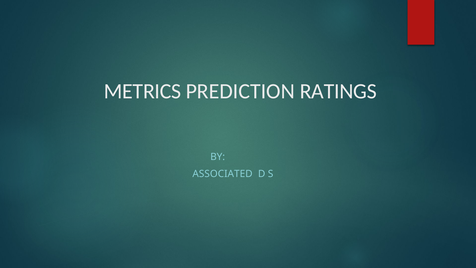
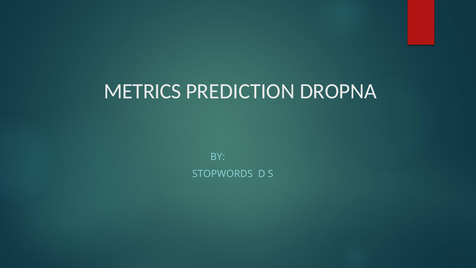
RATINGS: RATINGS -> DROPNA
ASSOCIATED: ASSOCIATED -> STOPWORDS
